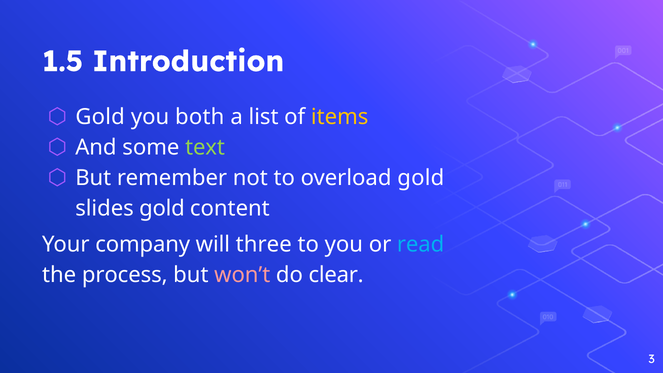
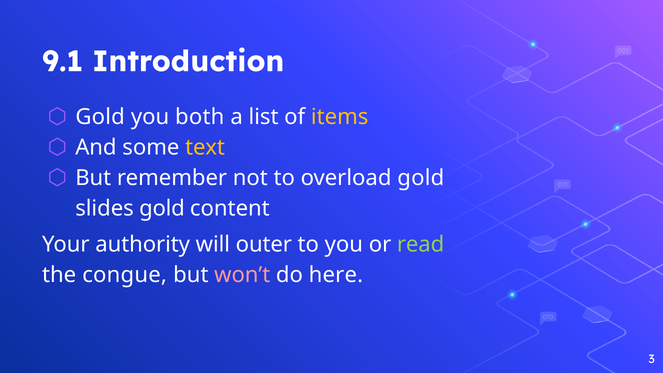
1.5: 1.5 -> 9.1
text colour: light green -> yellow
company: company -> authority
three: three -> outer
read colour: light blue -> light green
process: process -> congue
clear: clear -> here
